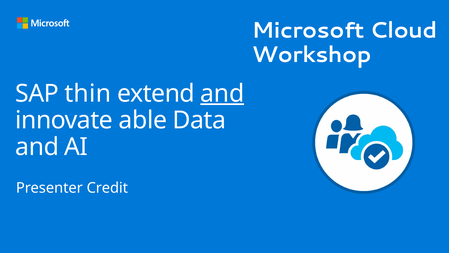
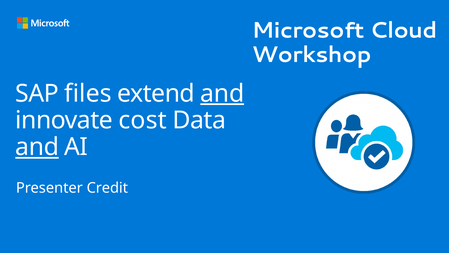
thin: thin -> files
able: able -> cost
and at (37, 147) underline: none -> present
